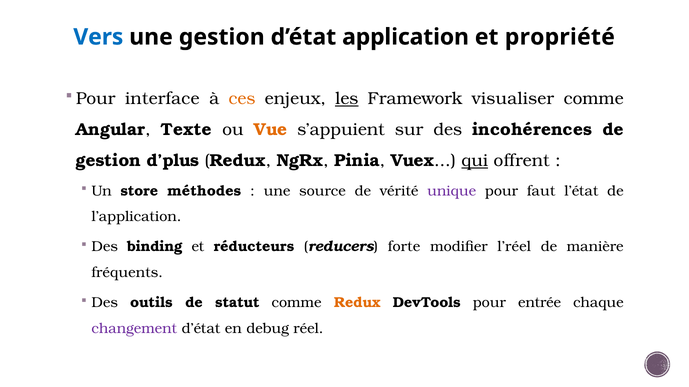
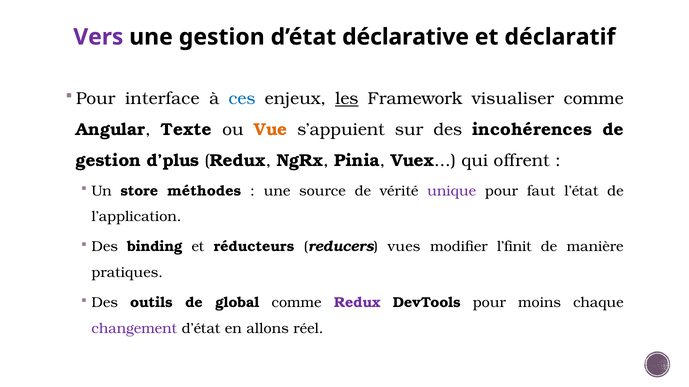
Vers colour: blue -> purple
application: application -> déclarative
propriété: propriété -> déclaratif
ces colour: orange -> blue
qui underline: present -> none
forte: forte -> vues
l’réel: l’réel -> l’finit
fréquents: fréquents -> pratiques
statut: statut -> global
Redux at (357, 303) colour: orange -> purple
entrée: entrée -> moins
debug: debug -> allons
